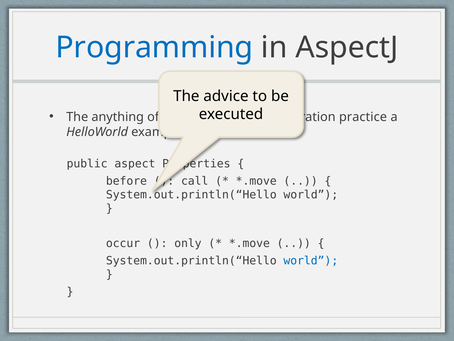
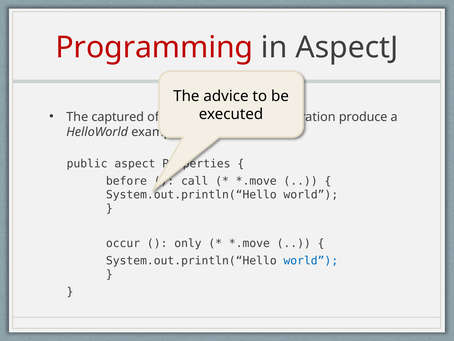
Programming colour: blue -> red
anything: anything -> captured
practice: practice -> produce
